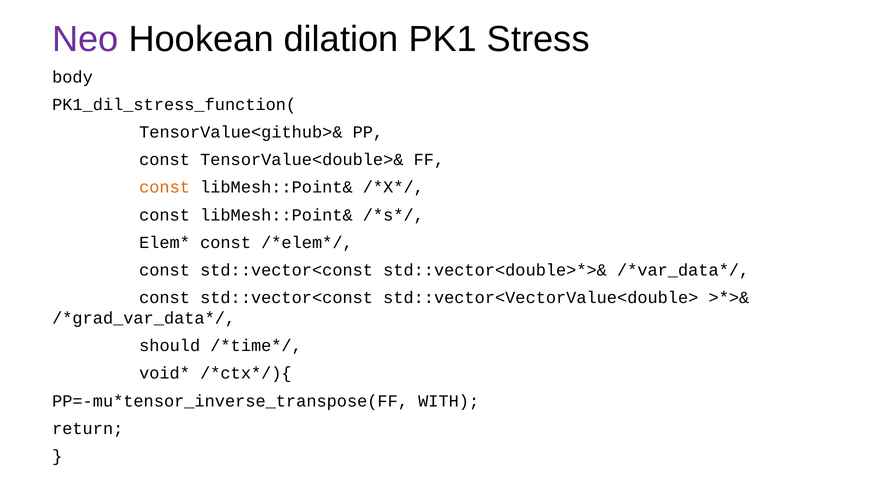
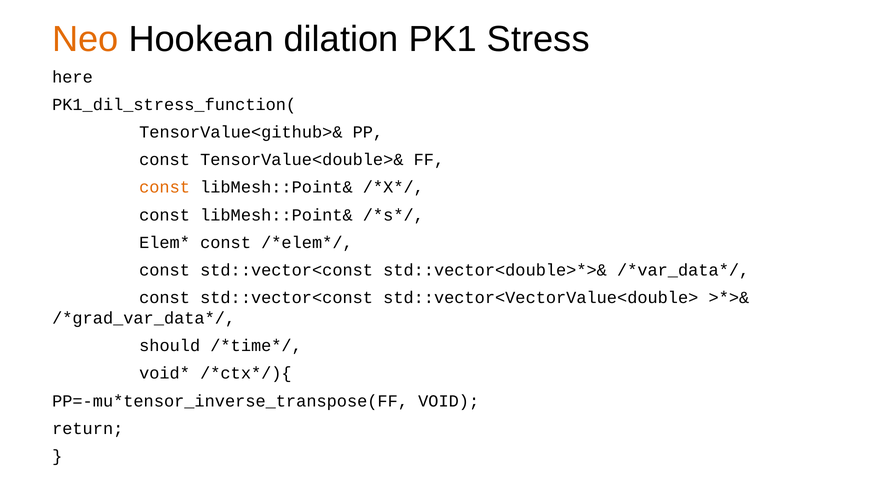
Neo colour: purple -> orange
body: body -> here
WITH: WITH -> VOID
